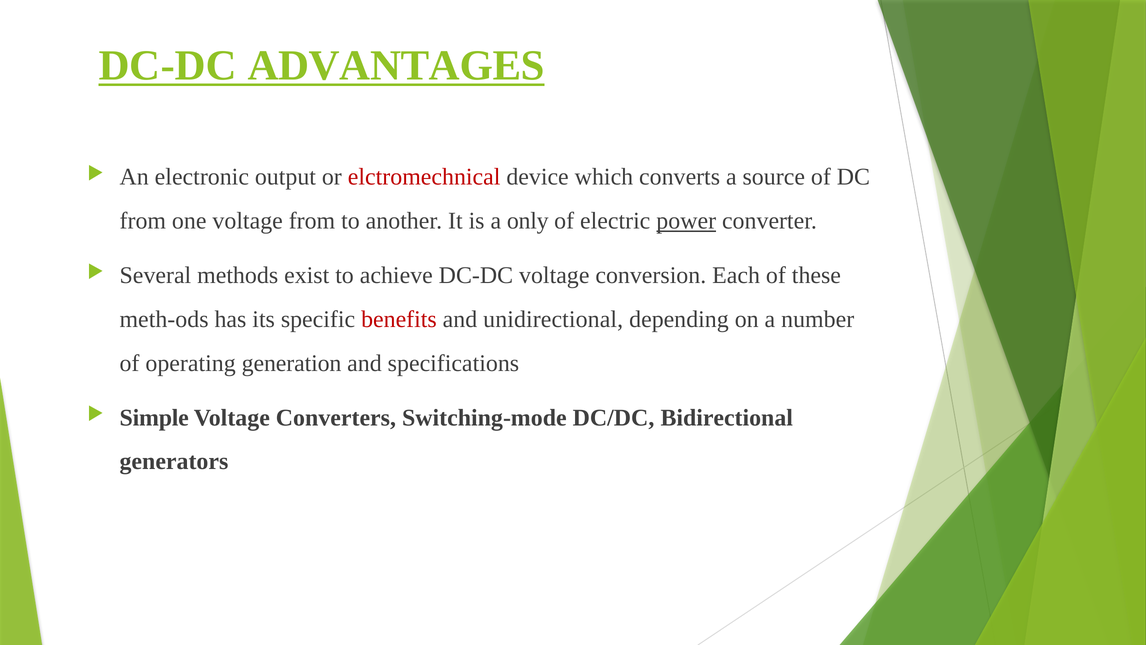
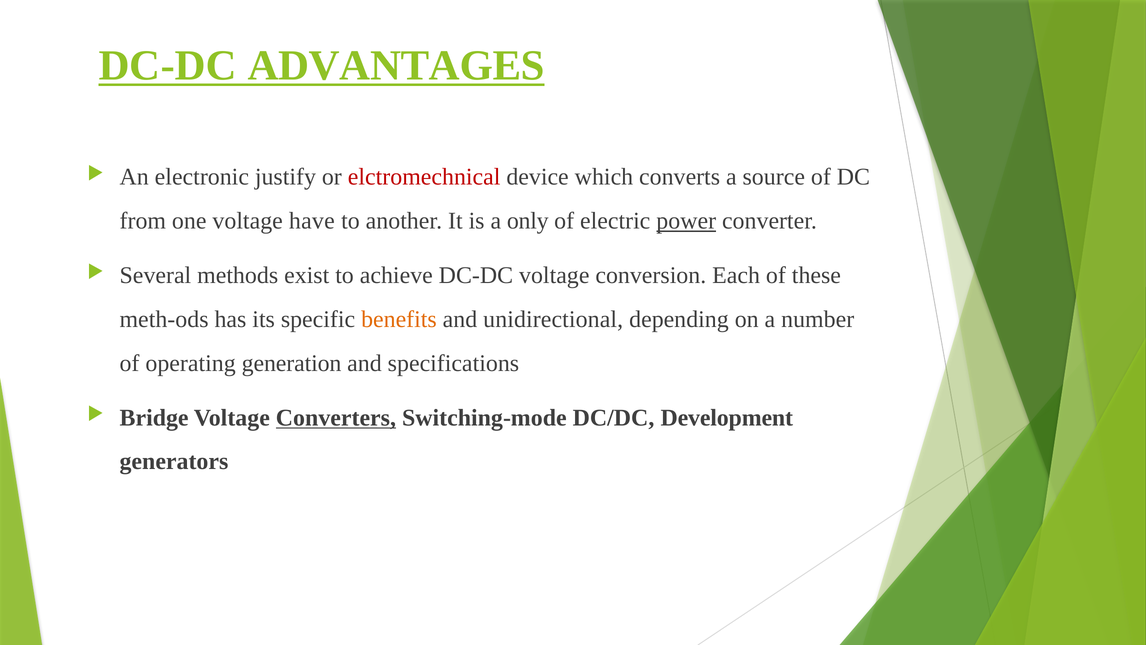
output: output -> justify
voltage from: from -> have
benefits colour: red -> orange
Simple: Simple -> Bridge
Converters underline: none -> present
Bidirectional: Bidirectional -> Development
